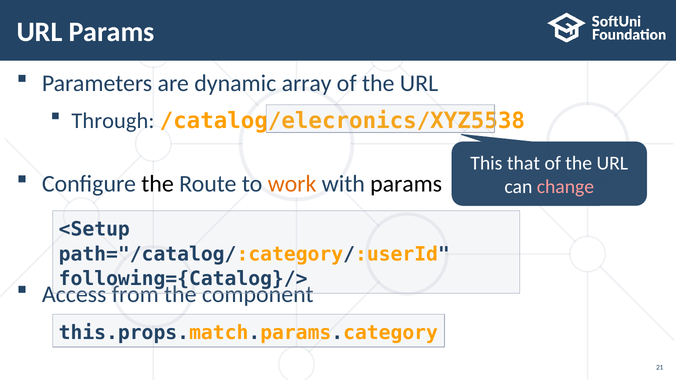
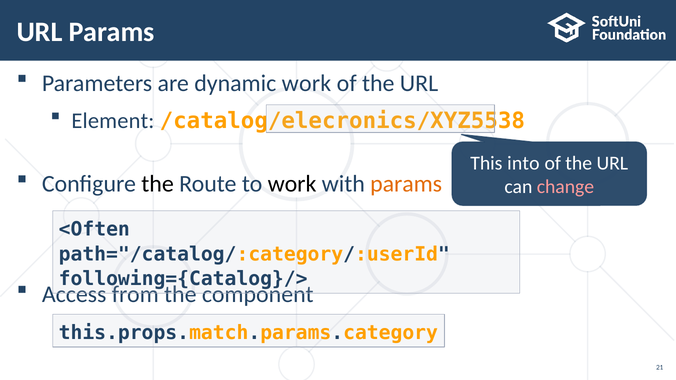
dynamic array: array -> work
Through: Through -> Element
that: that -> into
work at (292, 184) colour: orange -> black
params at (406, 184) colour: black -> orange
<Setup: <Setup -> <Often
